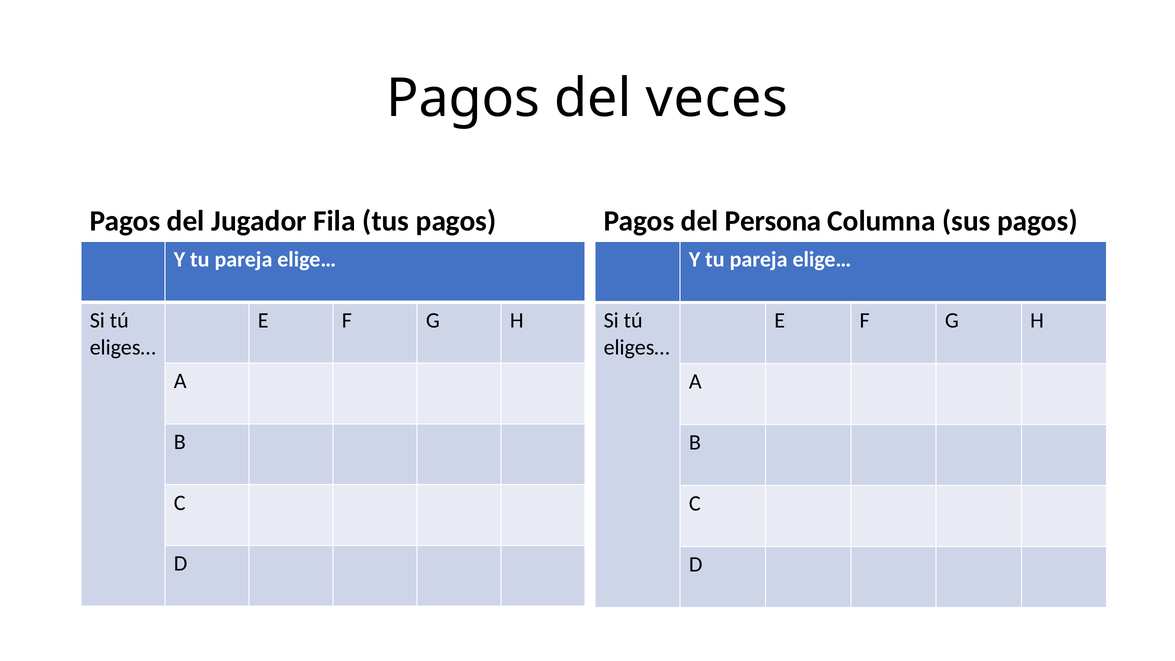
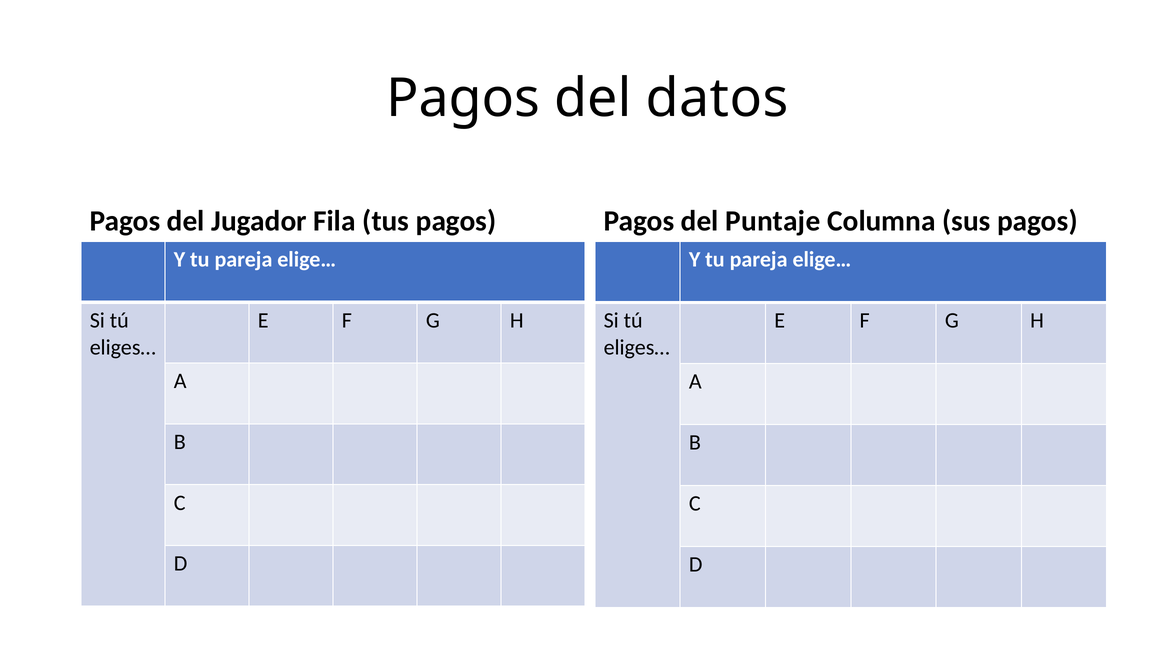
veces: veces -> datos
Persona: Persona -> Puntaje
